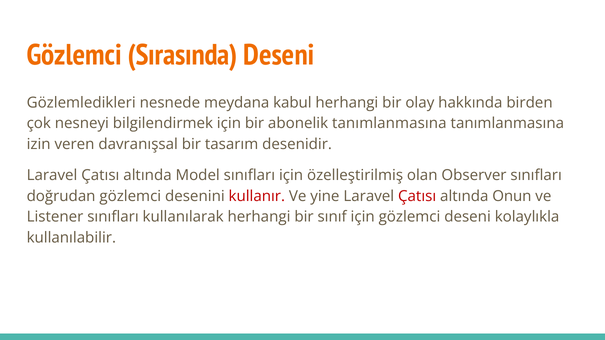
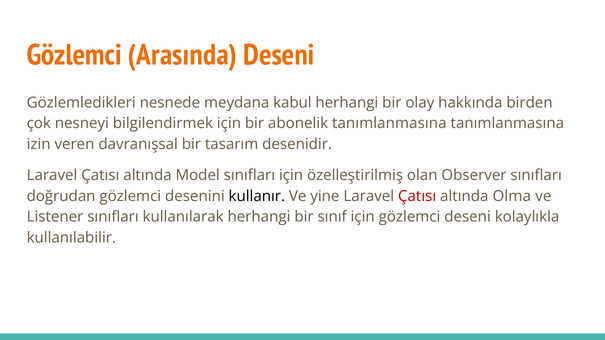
Sırasında: Sırasında -> Arasında
kullanır colour: red -> black
Onun: Onun -> Olma
